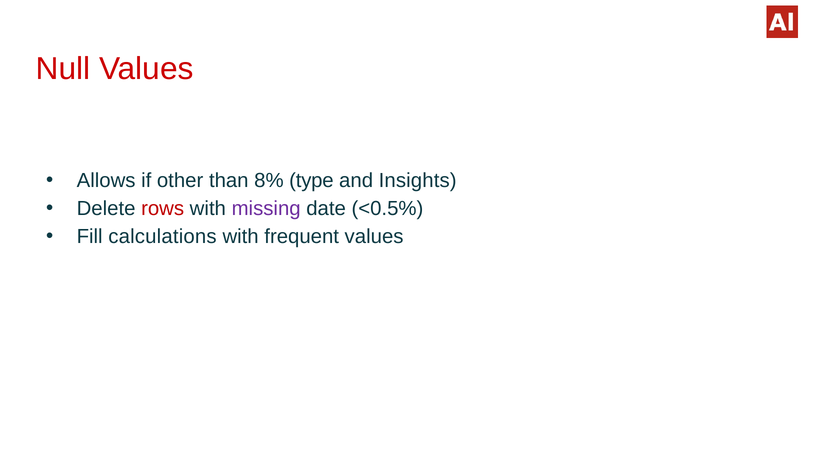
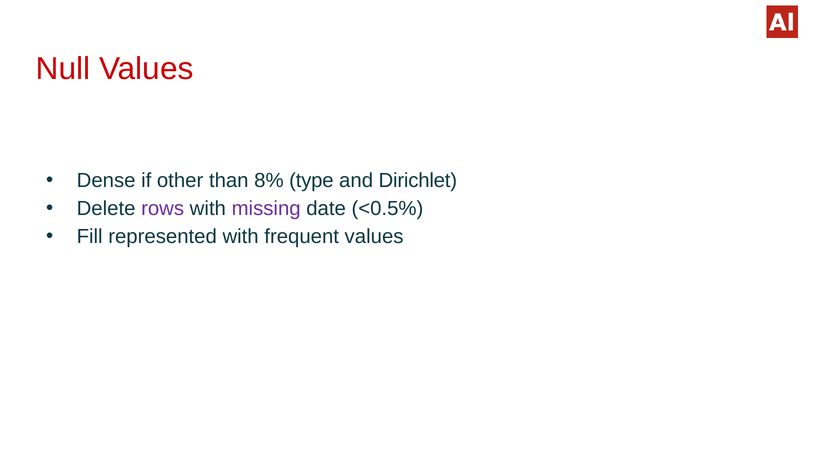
Allows: Allows -> Dense
Insights: Insights -> Dirichlet
rows colour: red -> purple
calculations: calculations -> represented
